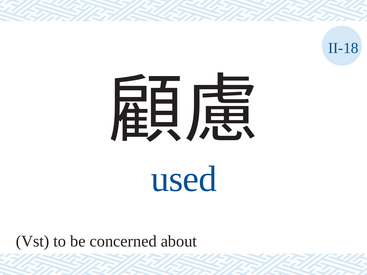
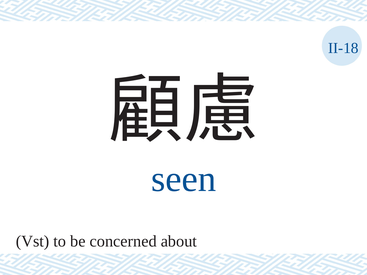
used: used -> seen
